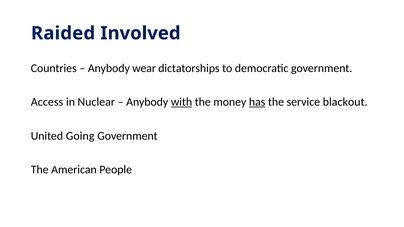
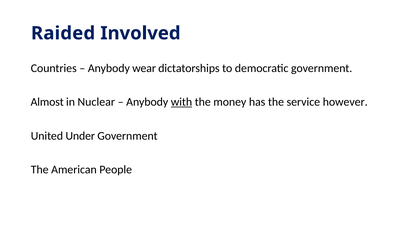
Access: Access -> Almost
has underline: present -> none
blackout: blackout -> however
Going: Going -> Under
